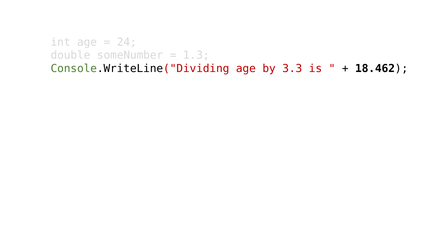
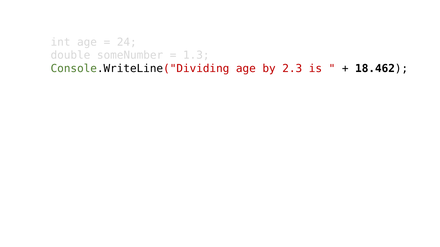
3.3: 3.3 -> 2.3
